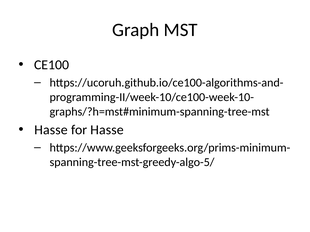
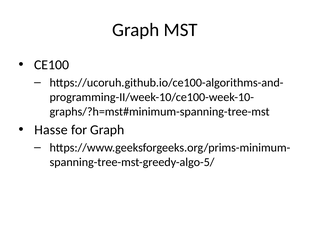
for Hasse: Hasse -> Graph
